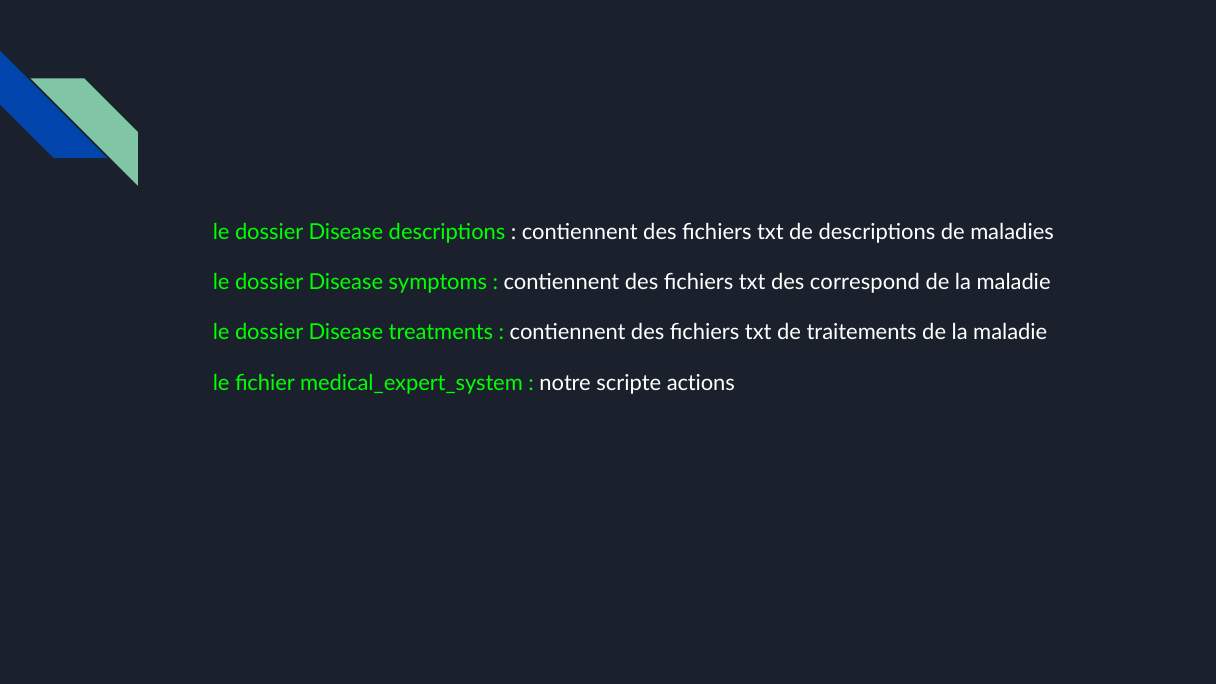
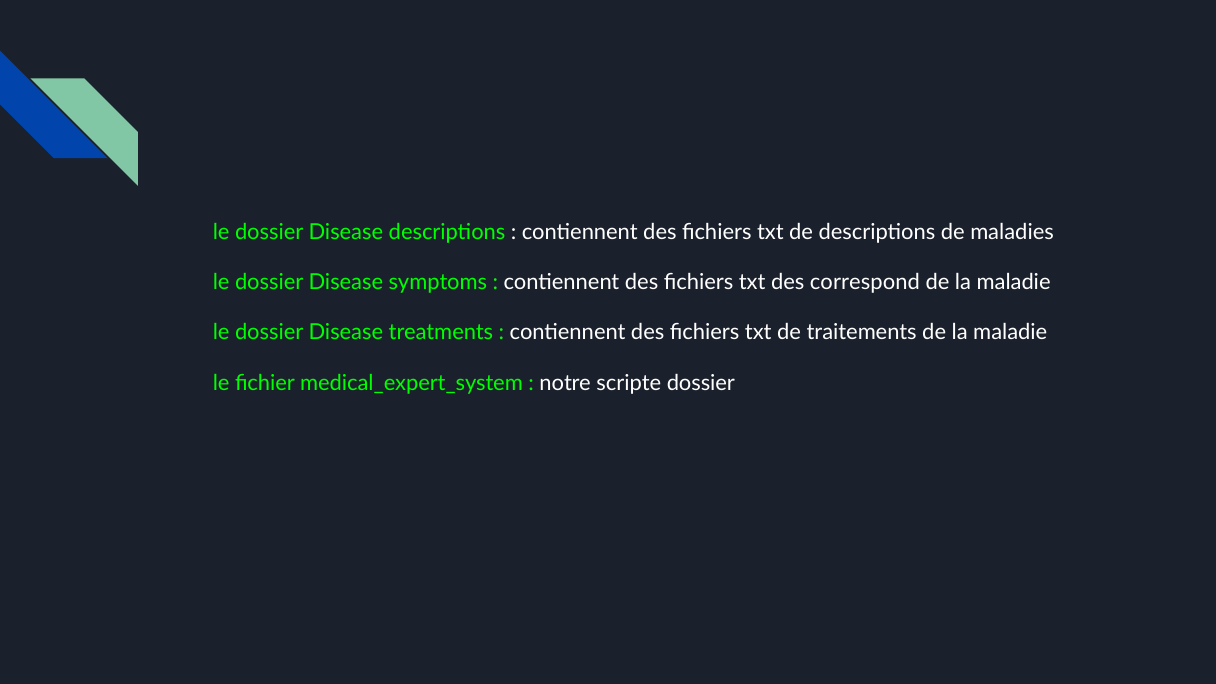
scripte actions: actions -> dossier
